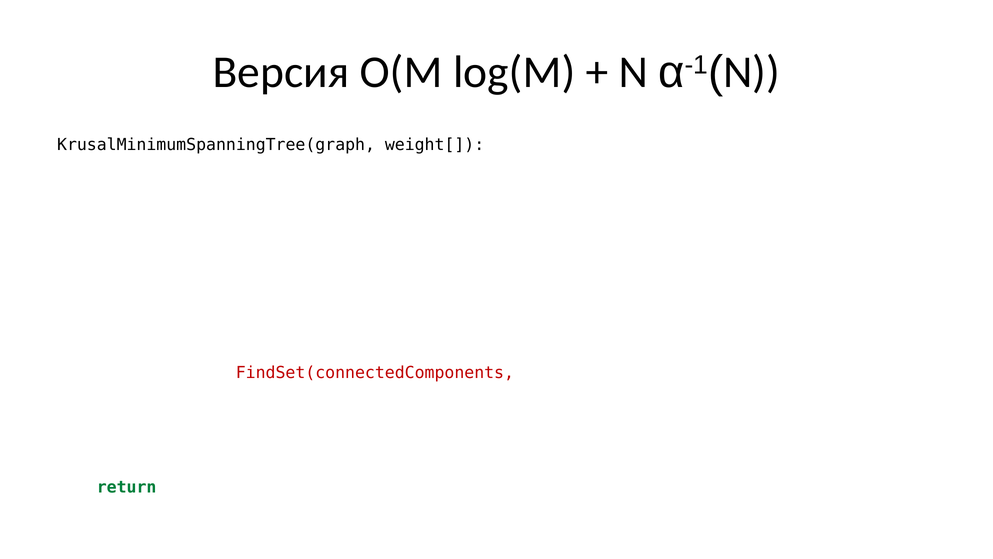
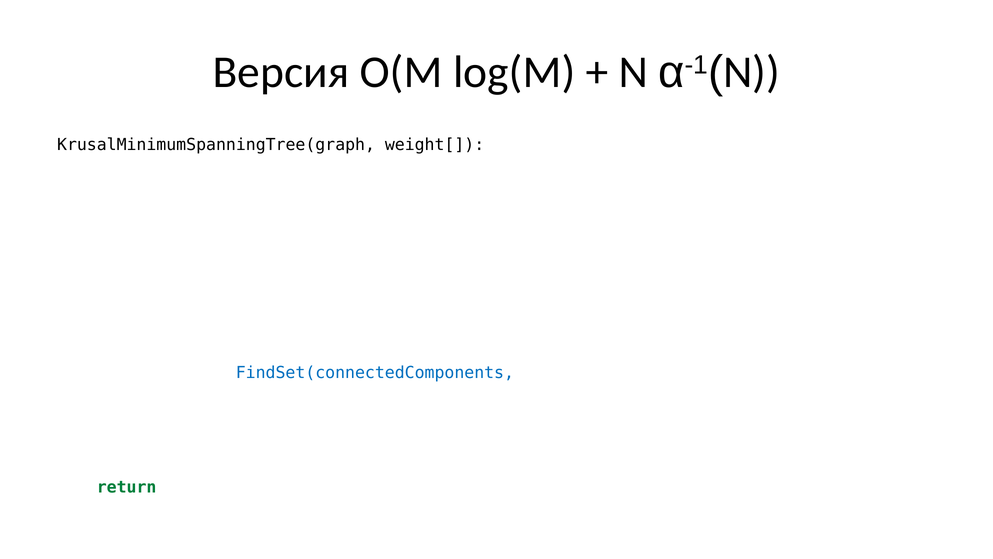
FindSet(connectedComponents at (375, 373) colour: red -> blue
